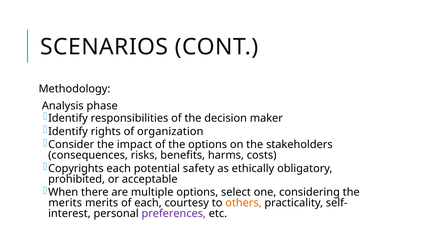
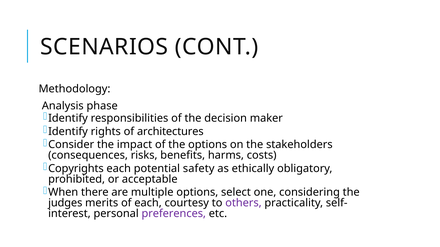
organization: organization -> architectures
merits at (65, 203): merits -> judges
others colour: orange -> purple
